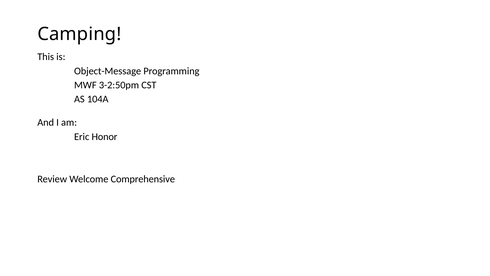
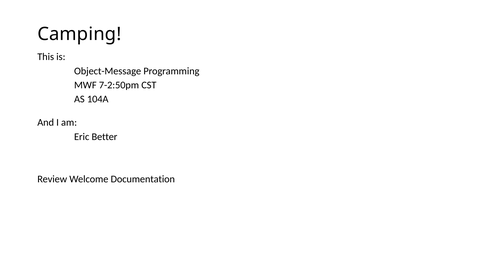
3-2:50pm: 3-2:50pm -> 7-2:50pm
Honor: Honor -> Better
Comprehensive: Comprehensive -> Documentation
